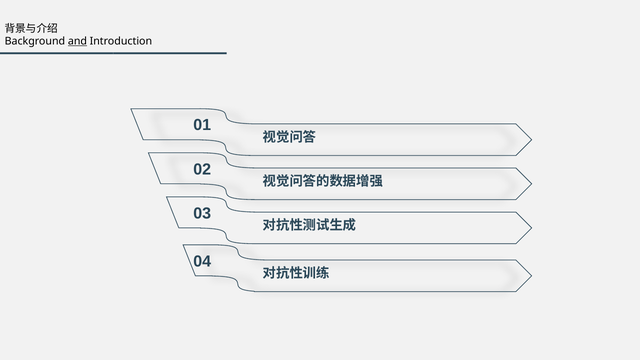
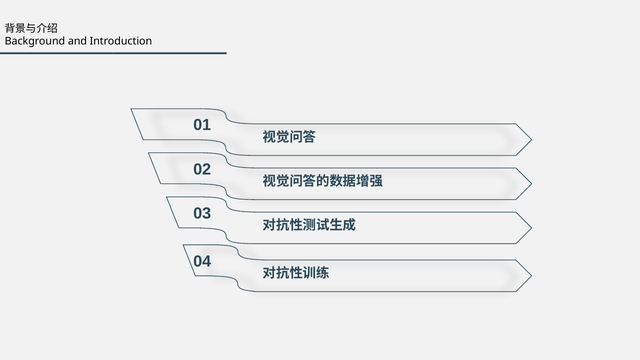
and underline: present -> none
